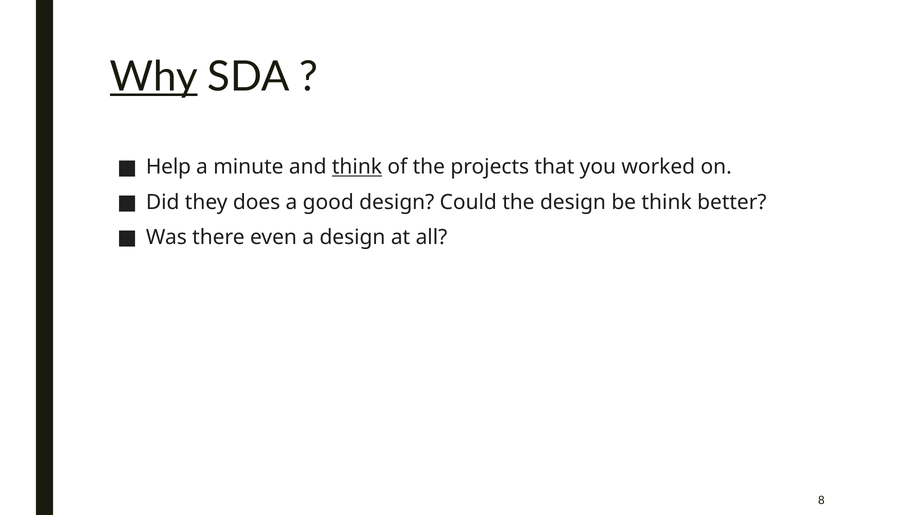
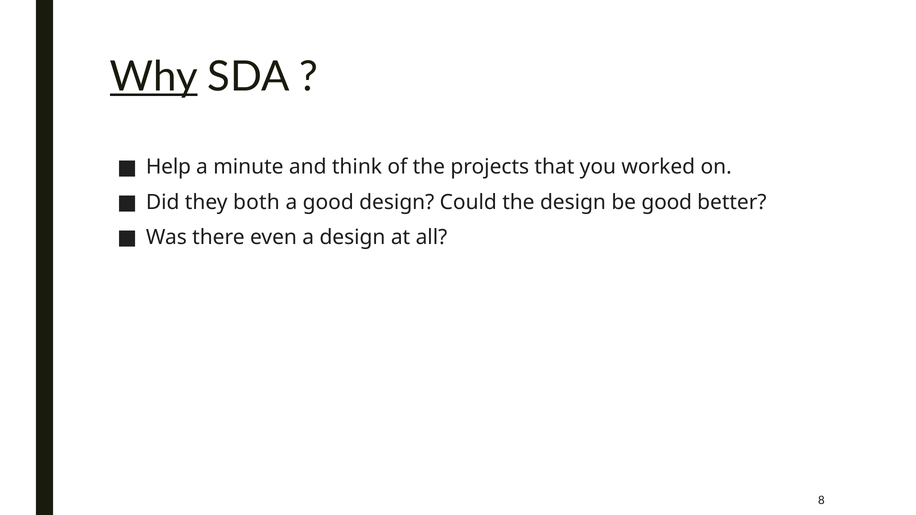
think at (357, 167) underline: present -> none
does: does -> both
be think: think -> good
